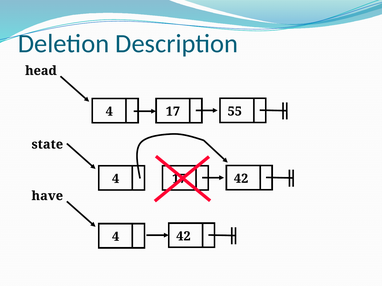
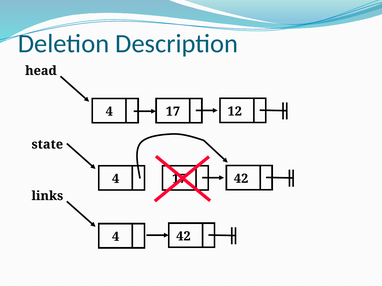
55: 55 -> 12
have: have -> links
